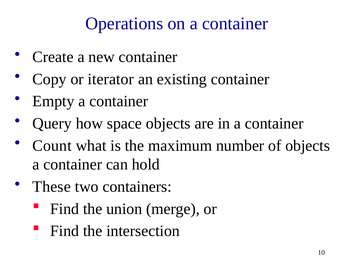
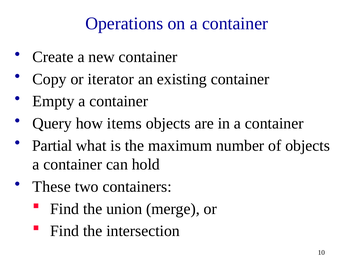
space: space -> items
Count: Count -> Partial
